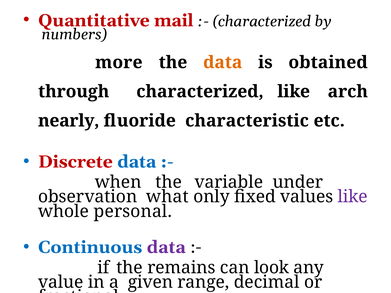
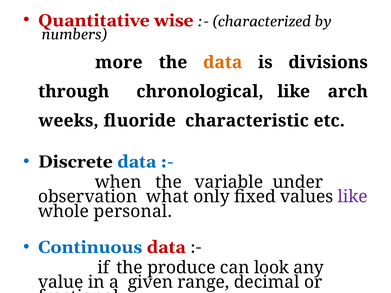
mail: mail -> wise
obtained: obtained -> divisions
through characterized: characterized -> chronological
nearly: nearly -> weeks
Discrete colour: red -> black
data at (166, 247) colour: purple -> red
remains: remains -> produce
